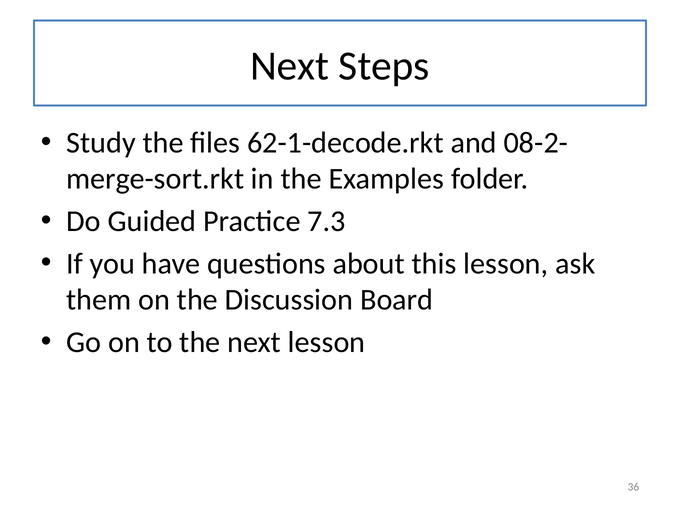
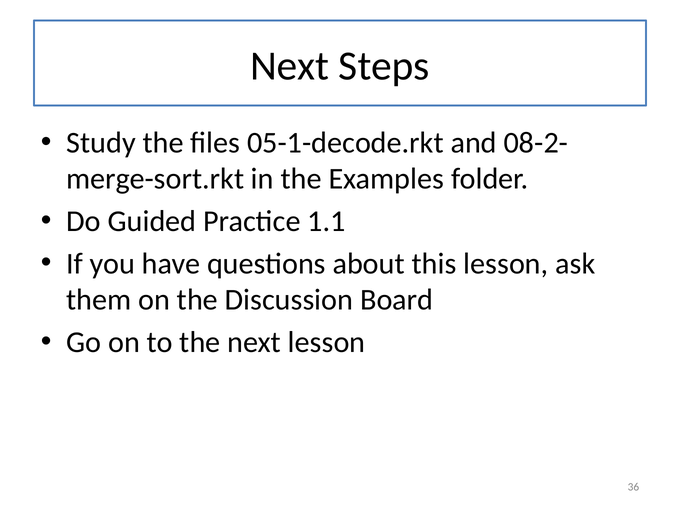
62-1-decode.rkt: 62-1-decode.rkt -> 05-1-decode.rkt
7.3: 7.3 -> 1.1
